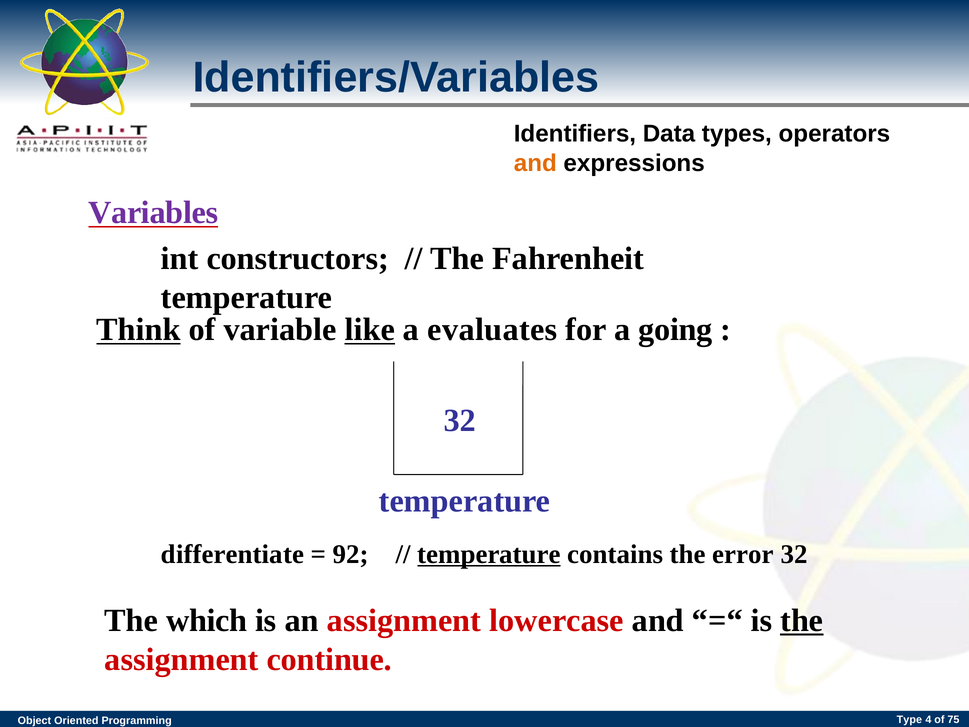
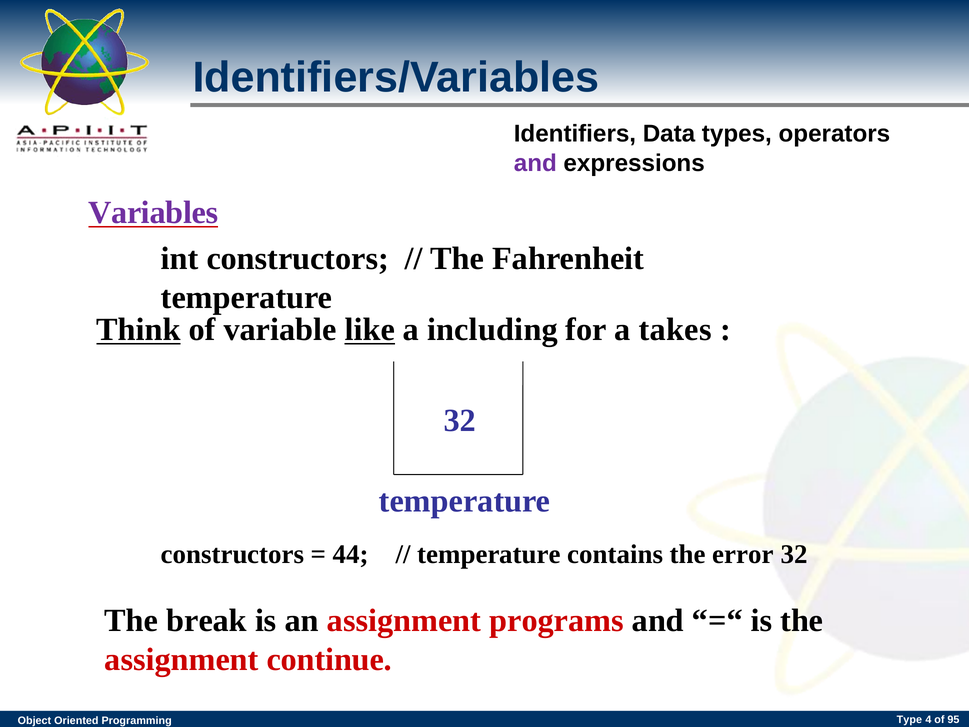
and at (535, 163) colour: orange -> purple
evaluates: evaluates -> including
going: going -> takes
differentiate at (232, 554): differentiate -> constructors
92: 92 -> 44
temperature at (489, 554) underline: present -> none
which: which -> break
lowercase: lowercase -> programs
the at (802, 620) underline: present -> none
75: 75 -> 95
